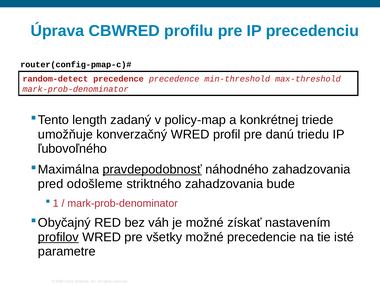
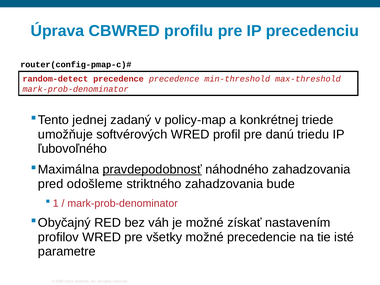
length: length -> jednej
konverzačný: konverzačný -> softvérových
profilov underline: present -> none
